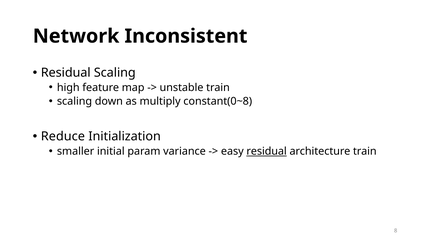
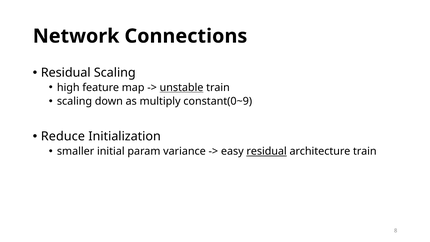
Inconsistent: Inconsistent -> Connections
unstable underline: none -> present
constant(0~8: constant(0~8 -> constant(0~9
